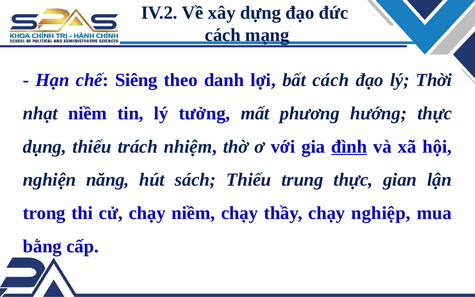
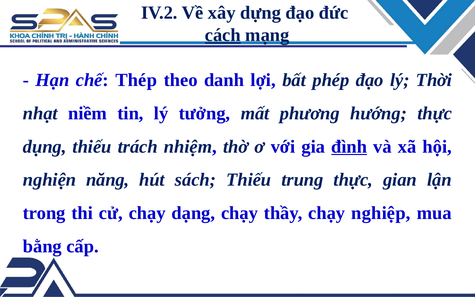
cách at (223, 35) underline: none -> present
Siêng: Siêng -> Thép
bất cách: cách -> phép
chạy niềm: niềm -> dạng
